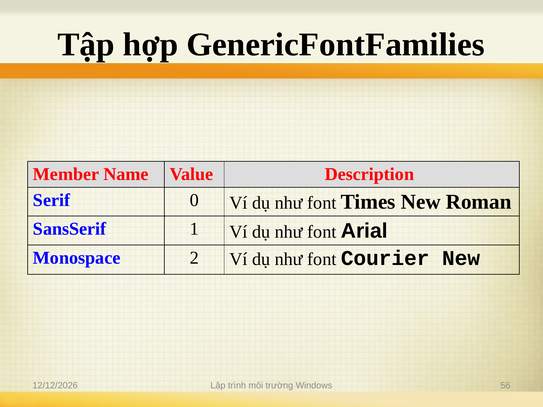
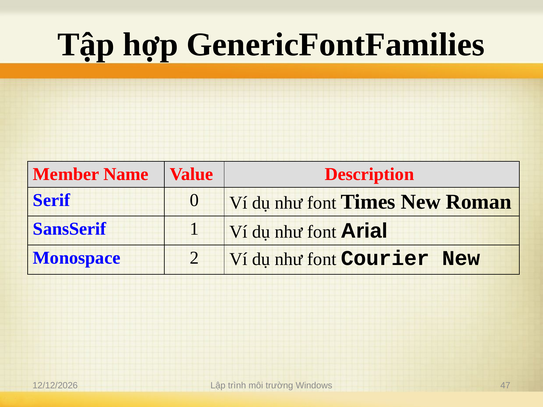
56: 56 -> 47
